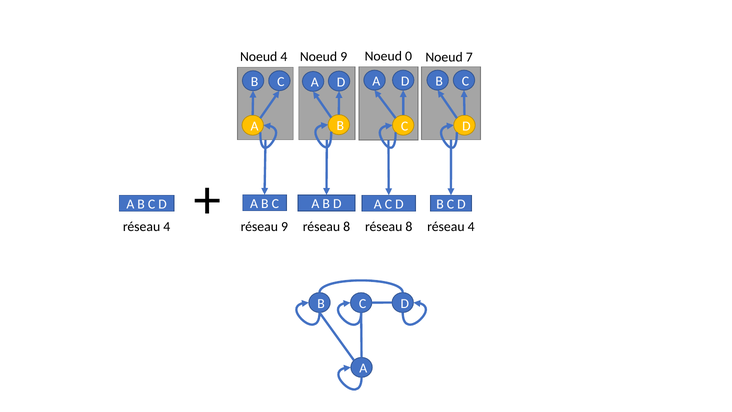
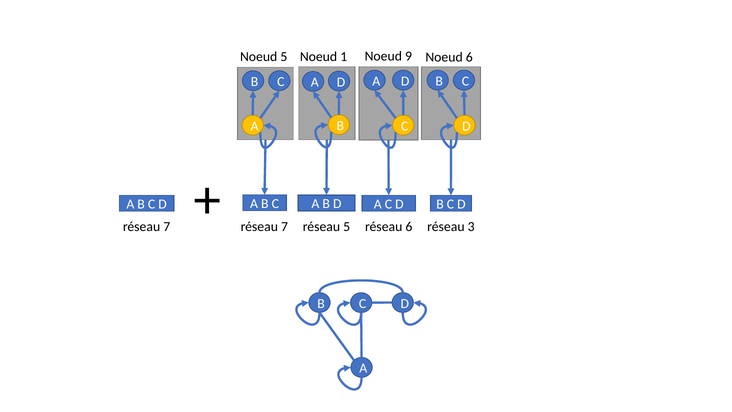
Noeud 4: 4 -> 5
Noeud 9: 9 -> 1
0: 0 -> 9
Noeud 7: 7 -> 6
4 at (167, 227): 4 -> 7
9 at (284, 226): 9 -> 7
8 at (347, 227): 8 -> 5
8 at (409, 226): 8 -> 6
4 at (471, 226): 4 -> 3
